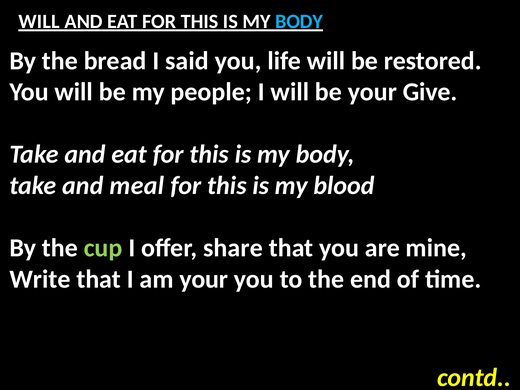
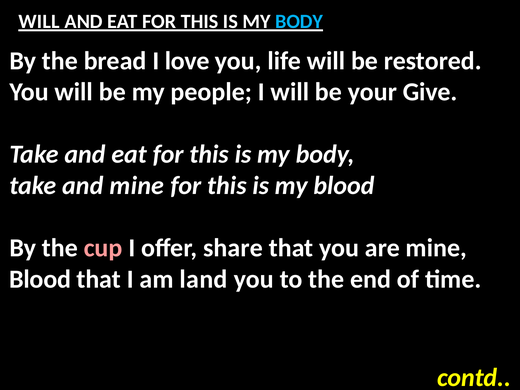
said: said -> love
and meal: meal -> mine
cup colour: light green -> pink
Write at (40, 279): Write -> Blood
am your: your -> land
